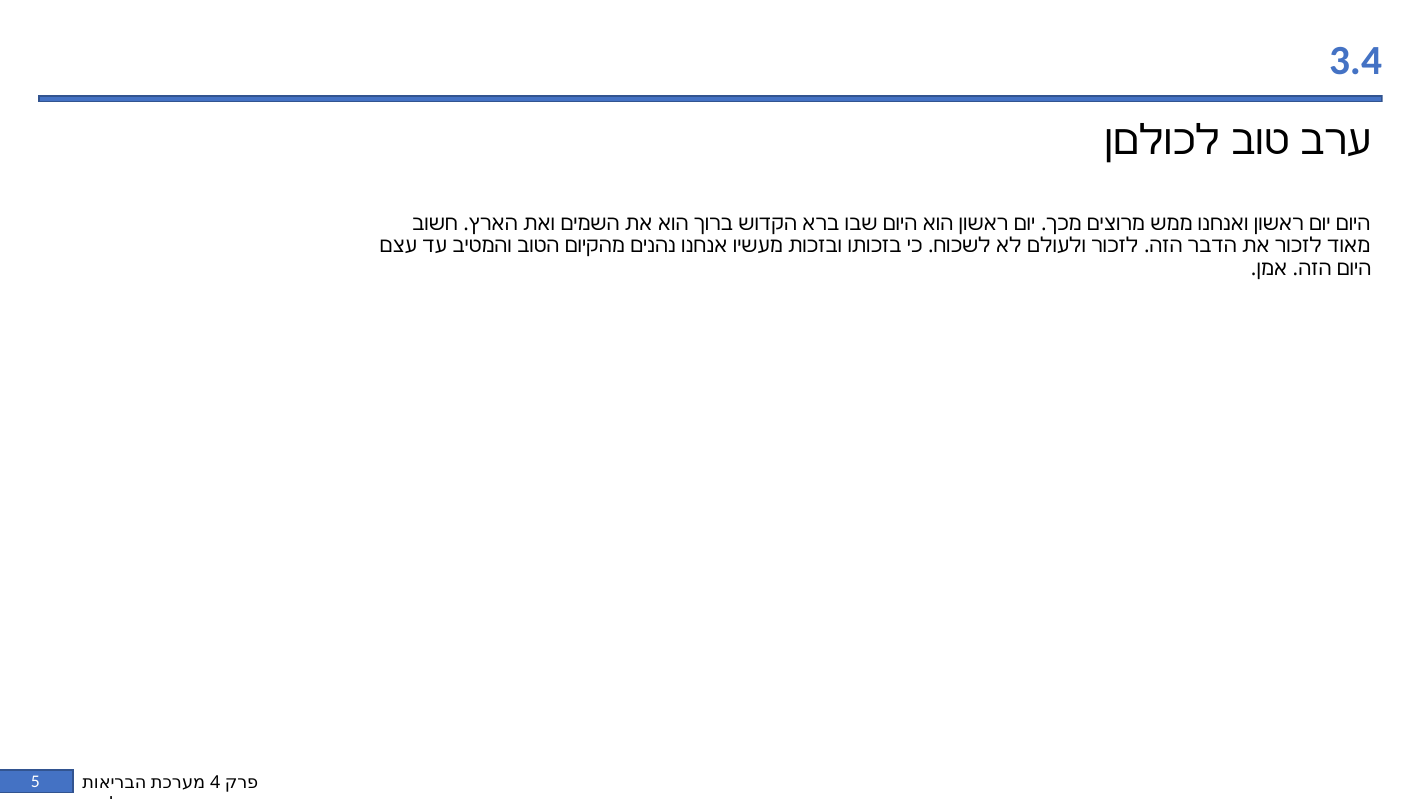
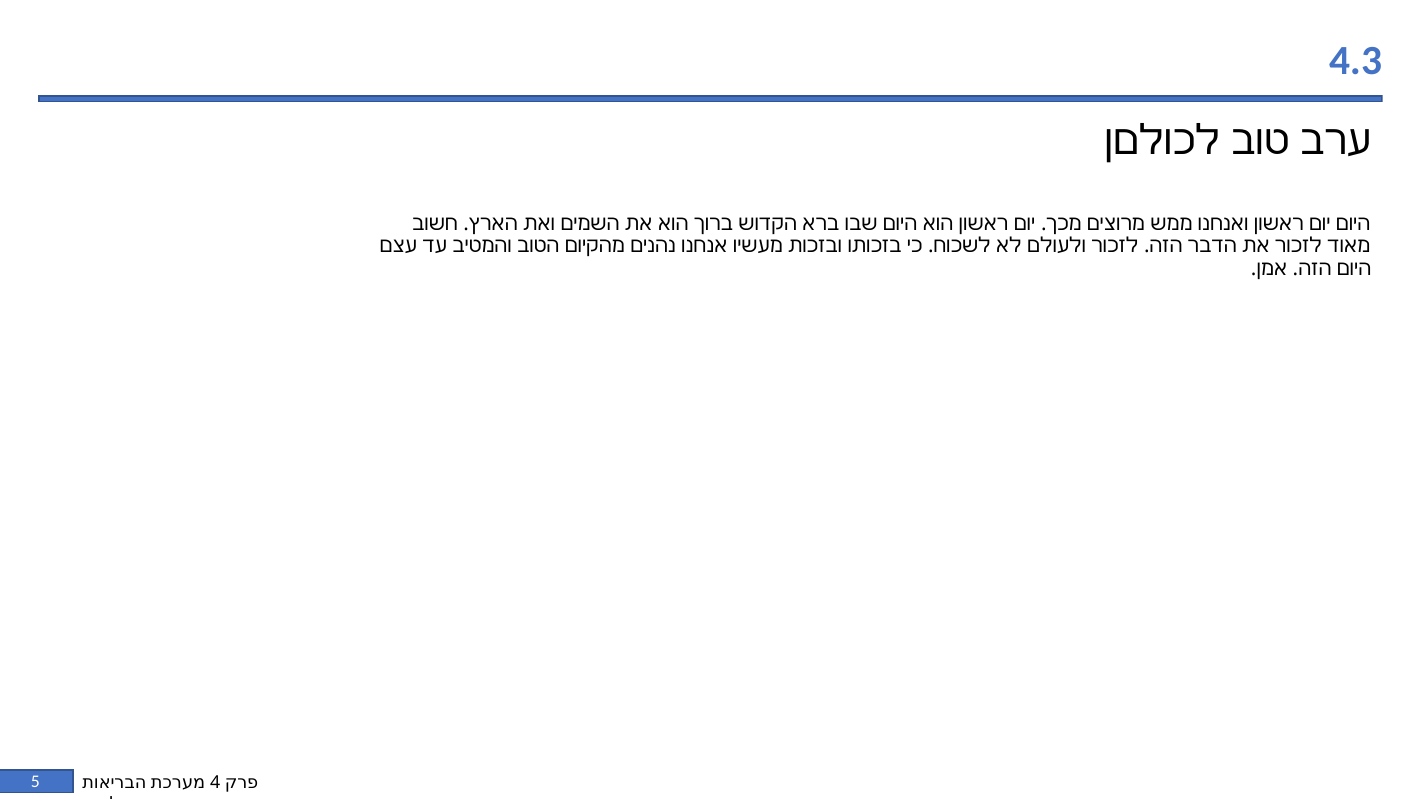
3.4: 3.4 -> 4.3
